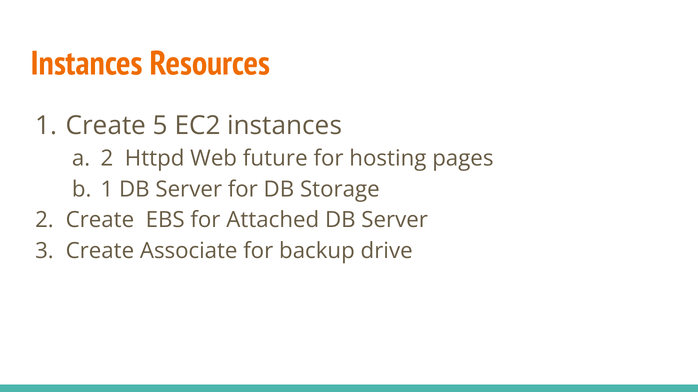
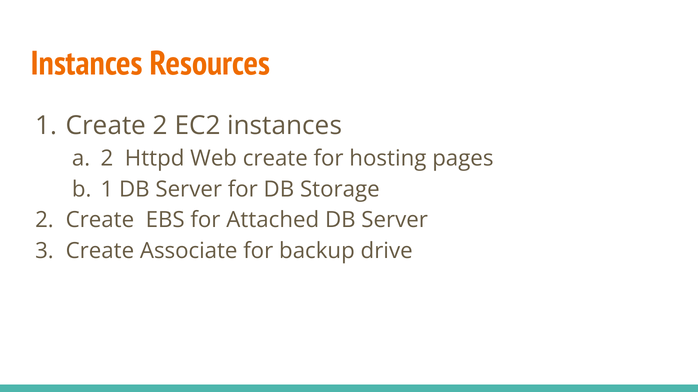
Create 5: 5 -> 2
Web future: future -> create
